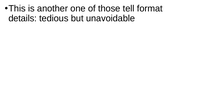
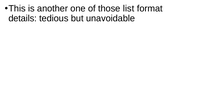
tell: tell -> list
